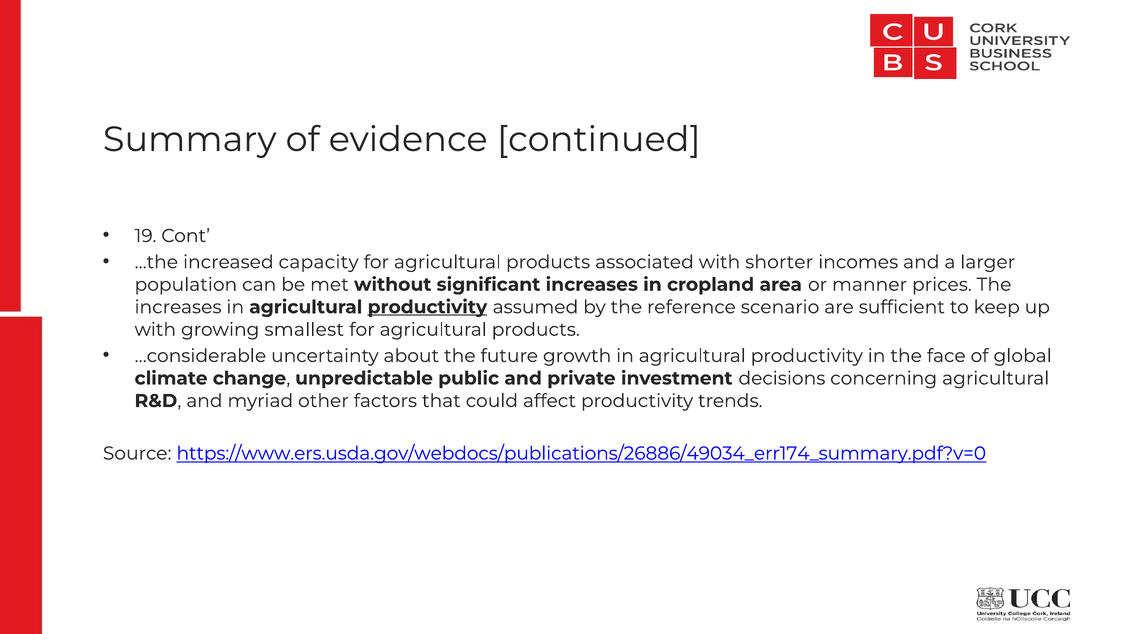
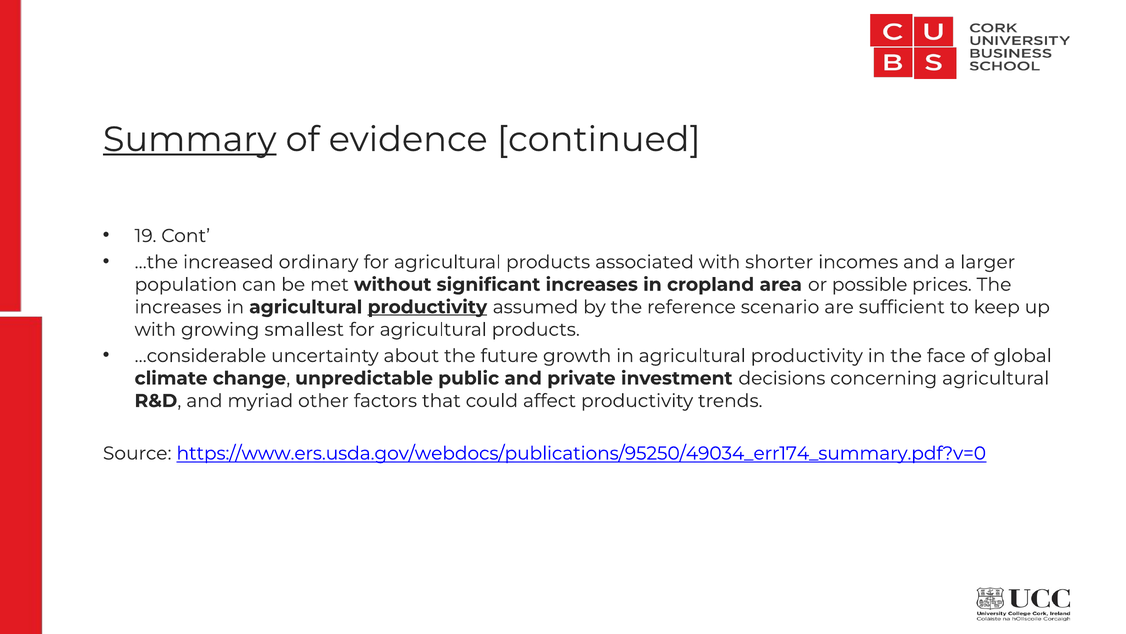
Summary underline: none -> present
capacity: capacity -> ordinary
manner: manner -> possible
https://www.ers.usda.gov/webdocs/publications/26886/49034_err174_summary.pdf?v=0: https://www.ers.usda.gov/webdocs/publications/26886/49034_err174_summary.pdf?v=0 -> https://www.ers.usda.gov/webdocs/publications/95250/49034_err174_summary.pdf?v=0
